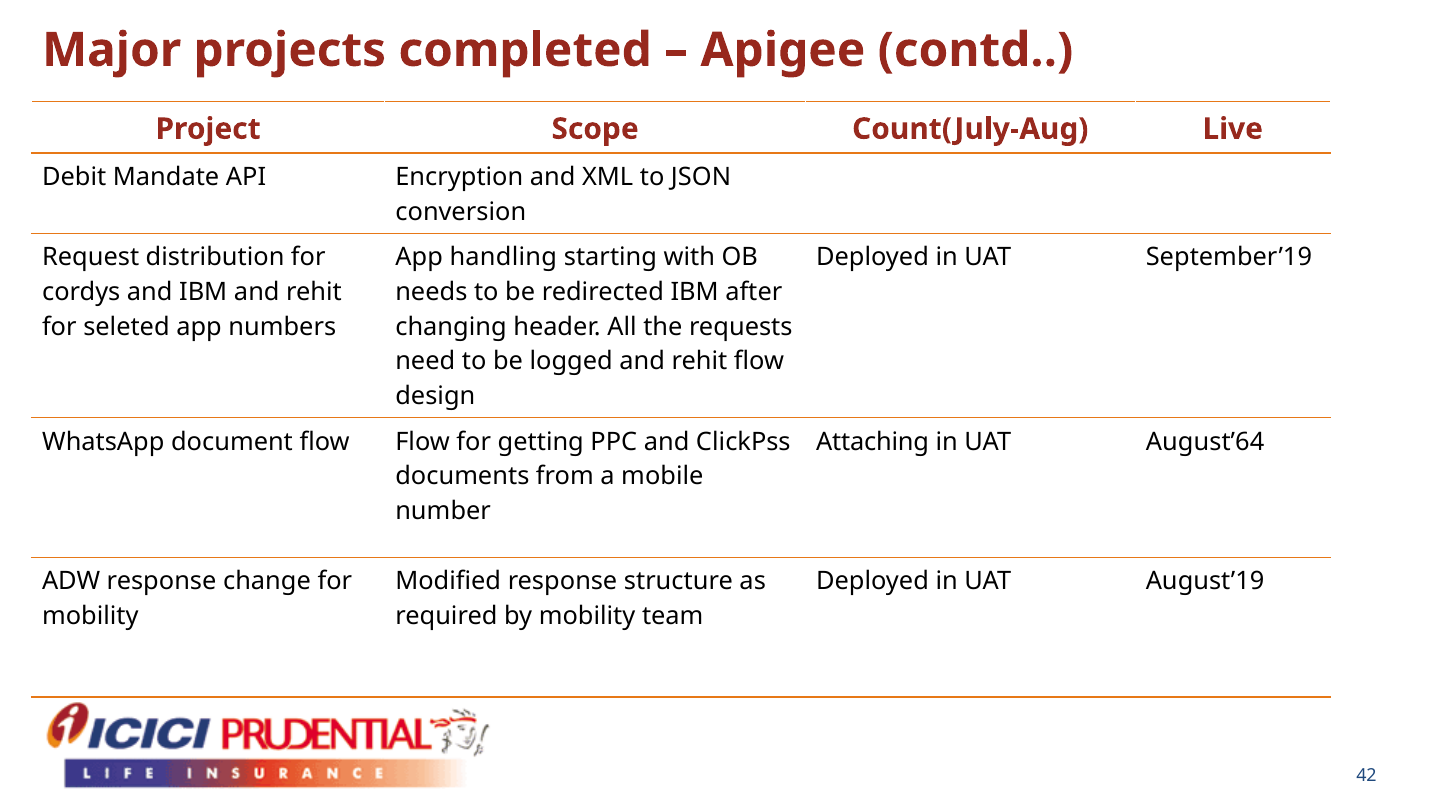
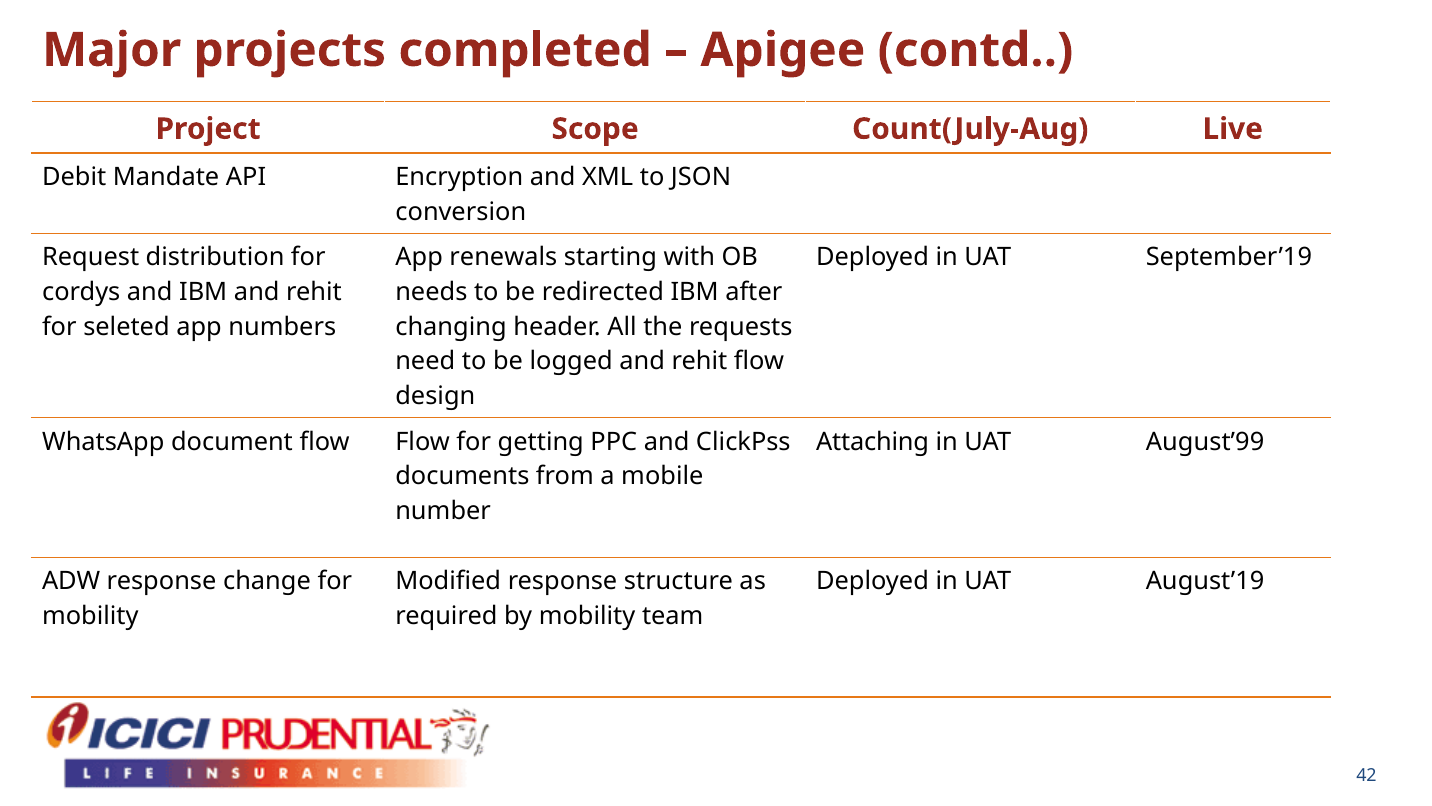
handling: handling -> renewals
August’64: August’64 -> August’99
